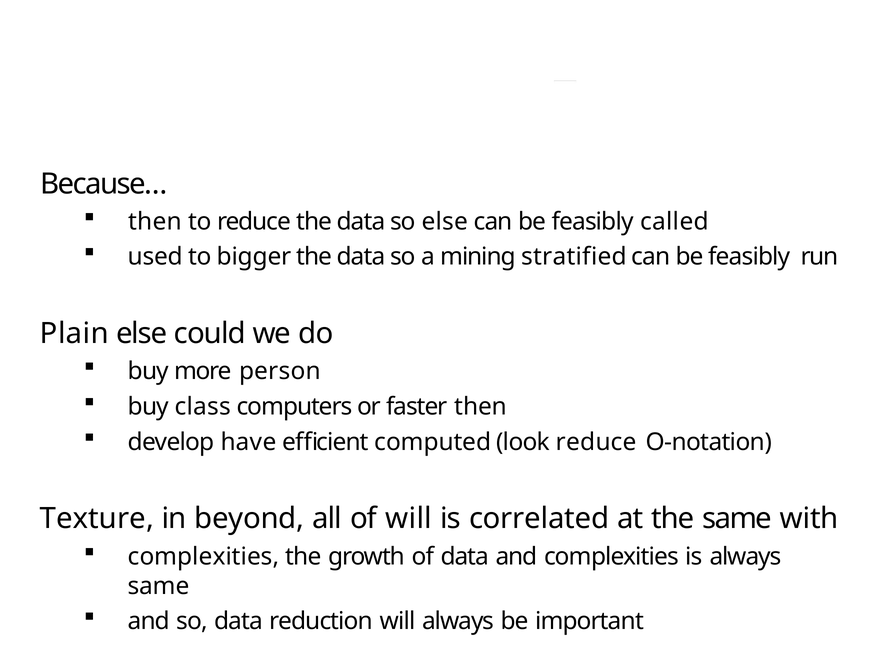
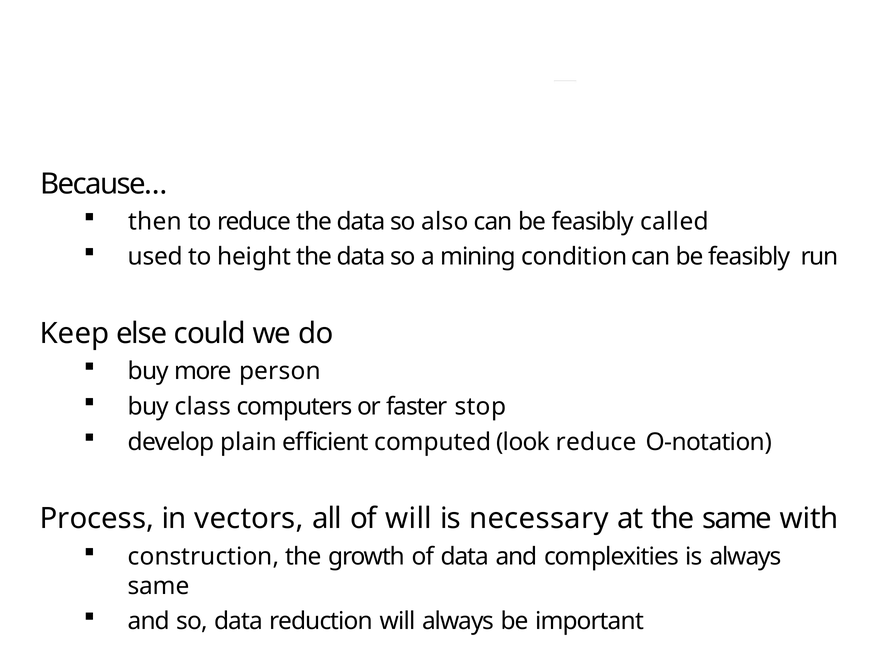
so else: else -> also
bigger: bigger -> height
stratified: stratified -> condition
Plain: Plain -> Keep
faster then: then -> stop
have: have -> plain
Texture: Texture -> Process
beyond: beyond -> vectors
correlated: correlated -> necessary
complexities at (204, 557): complexities -> construction
